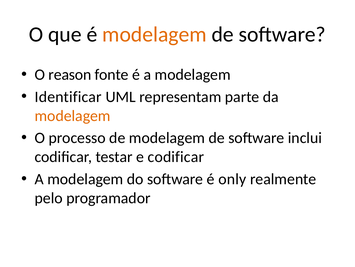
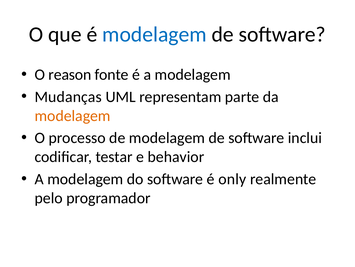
modelagem at (154, 34) colour: orange -> blue
Identificar: Identificar -> Mudanças
e codificar: codificar -> behavior
